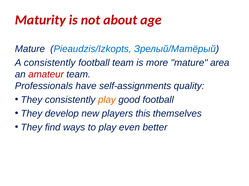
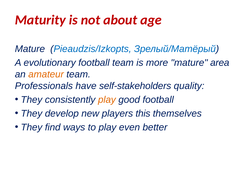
A consistently: consistently -> evolutionary
amateur colour: red -> orange
self-assignments: self-assignments -> self-stakeholders
